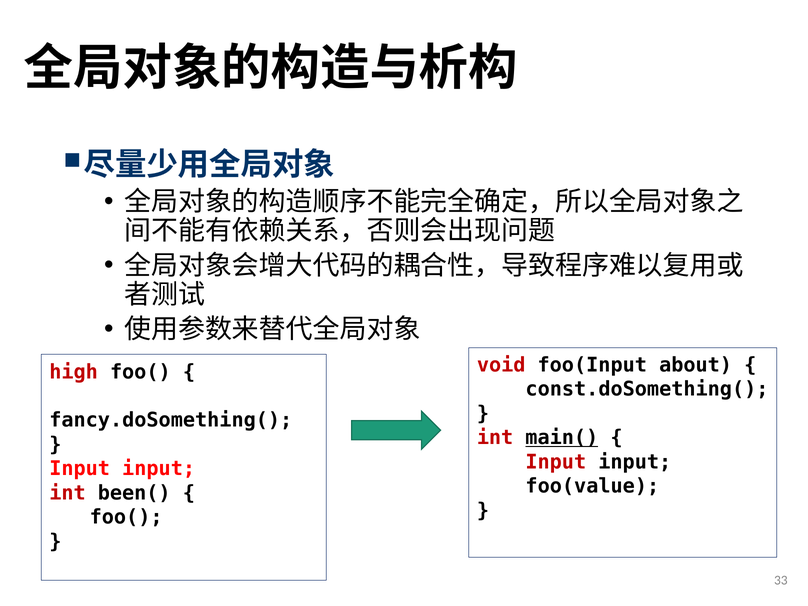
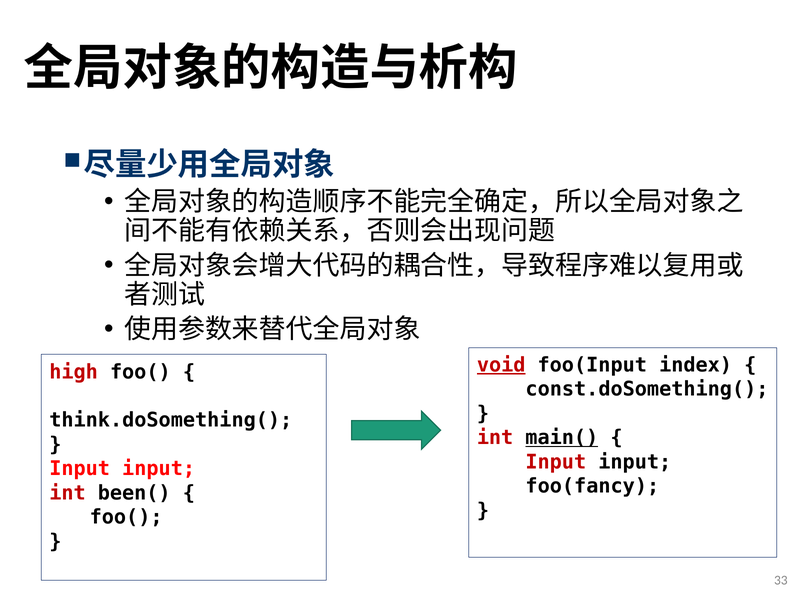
void underline: none -> present
about: about -> index
fancy.doSomething(: fancy.doSomething( -> think.doSomething(
foo(value: foo(value -> foo(fancy
